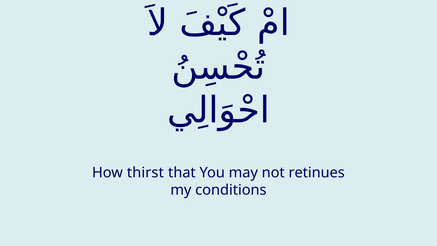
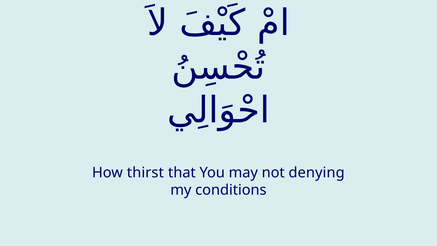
retinues: retinues -> denying
